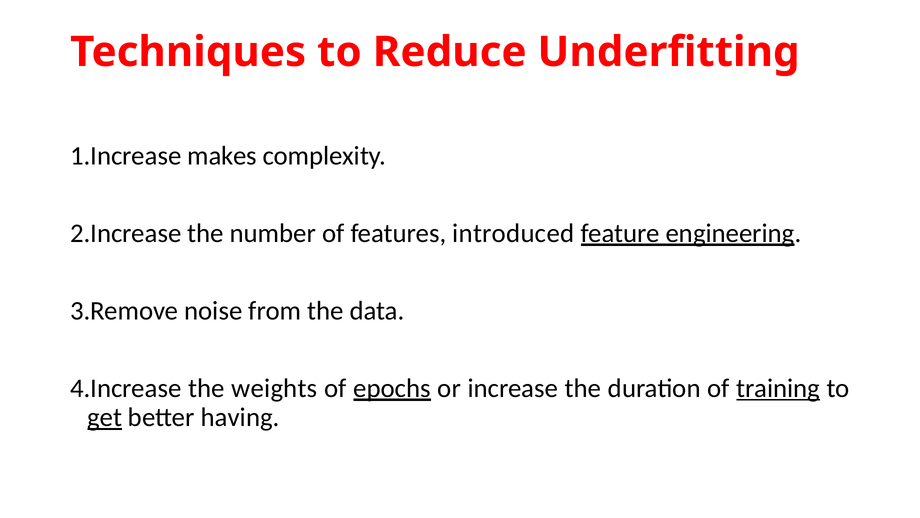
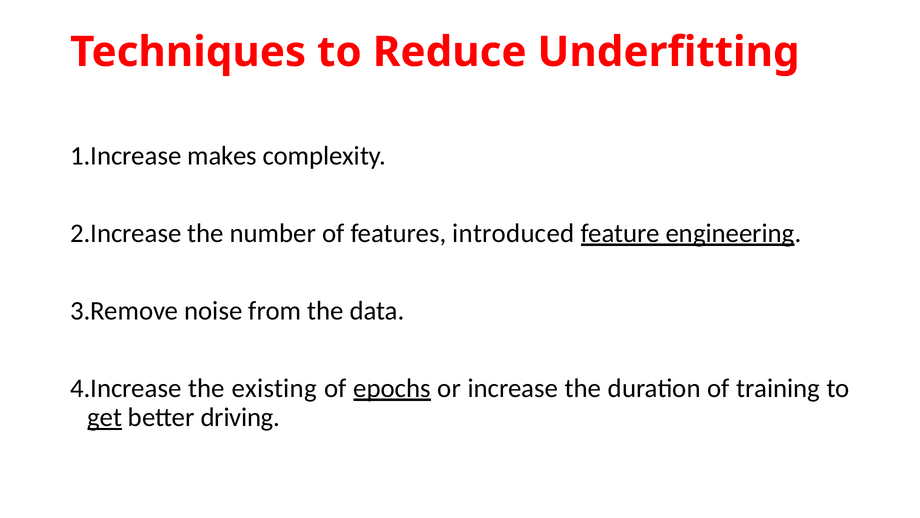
weights: weights -> existing
training underline: present -> none
having: having -> driving
